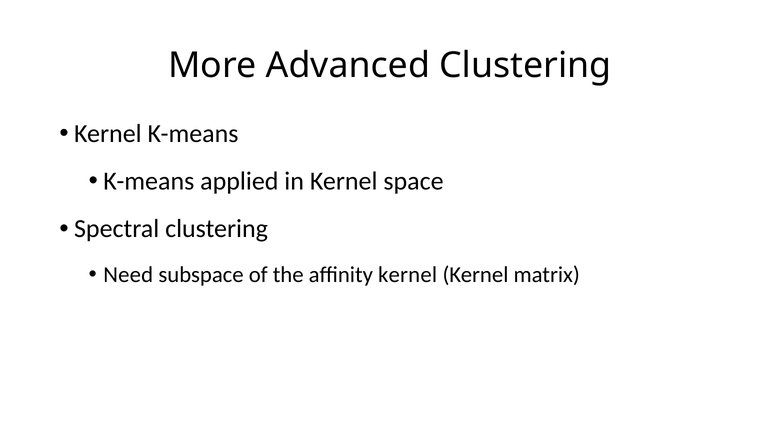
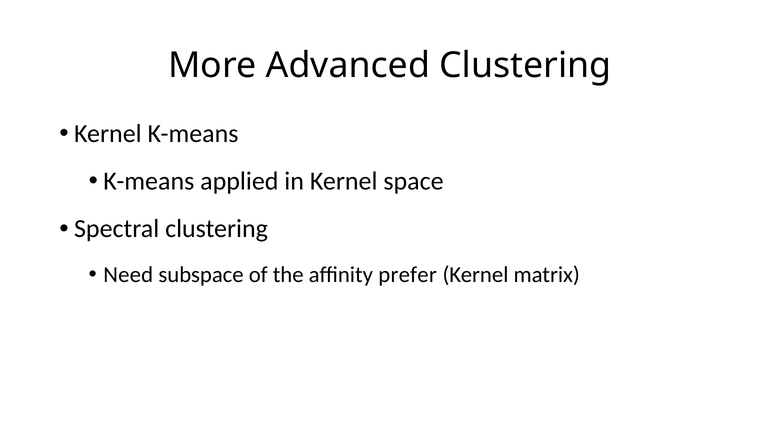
affinity kernel: kernel -> prefer
